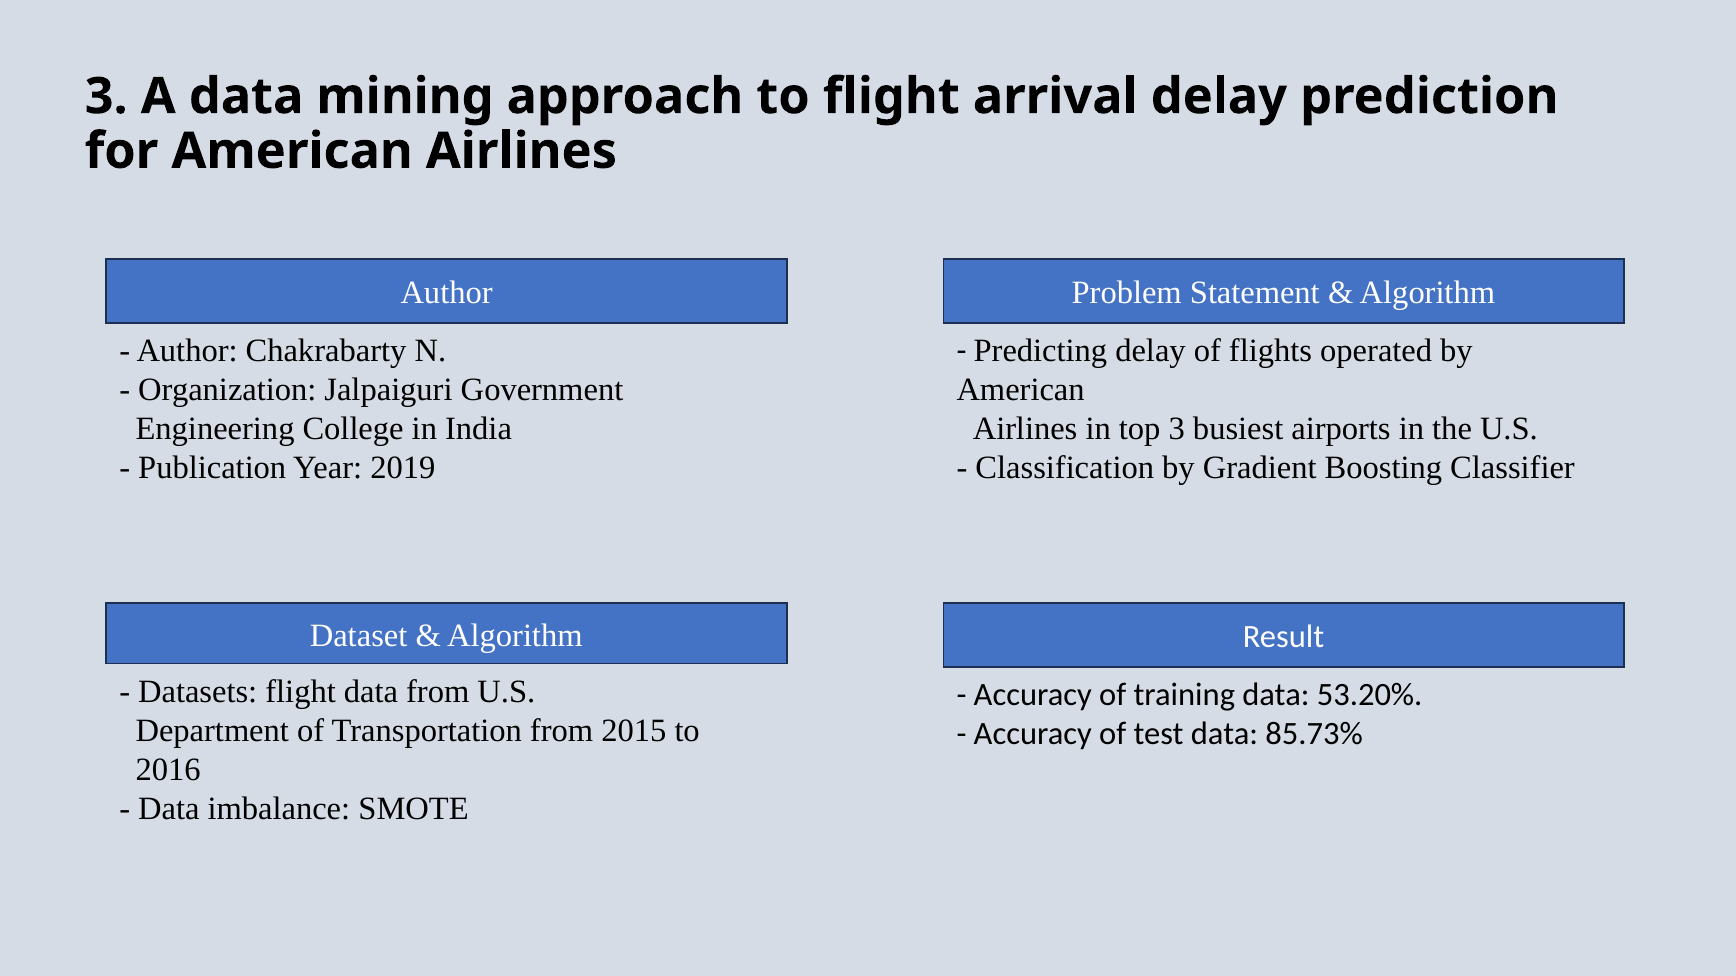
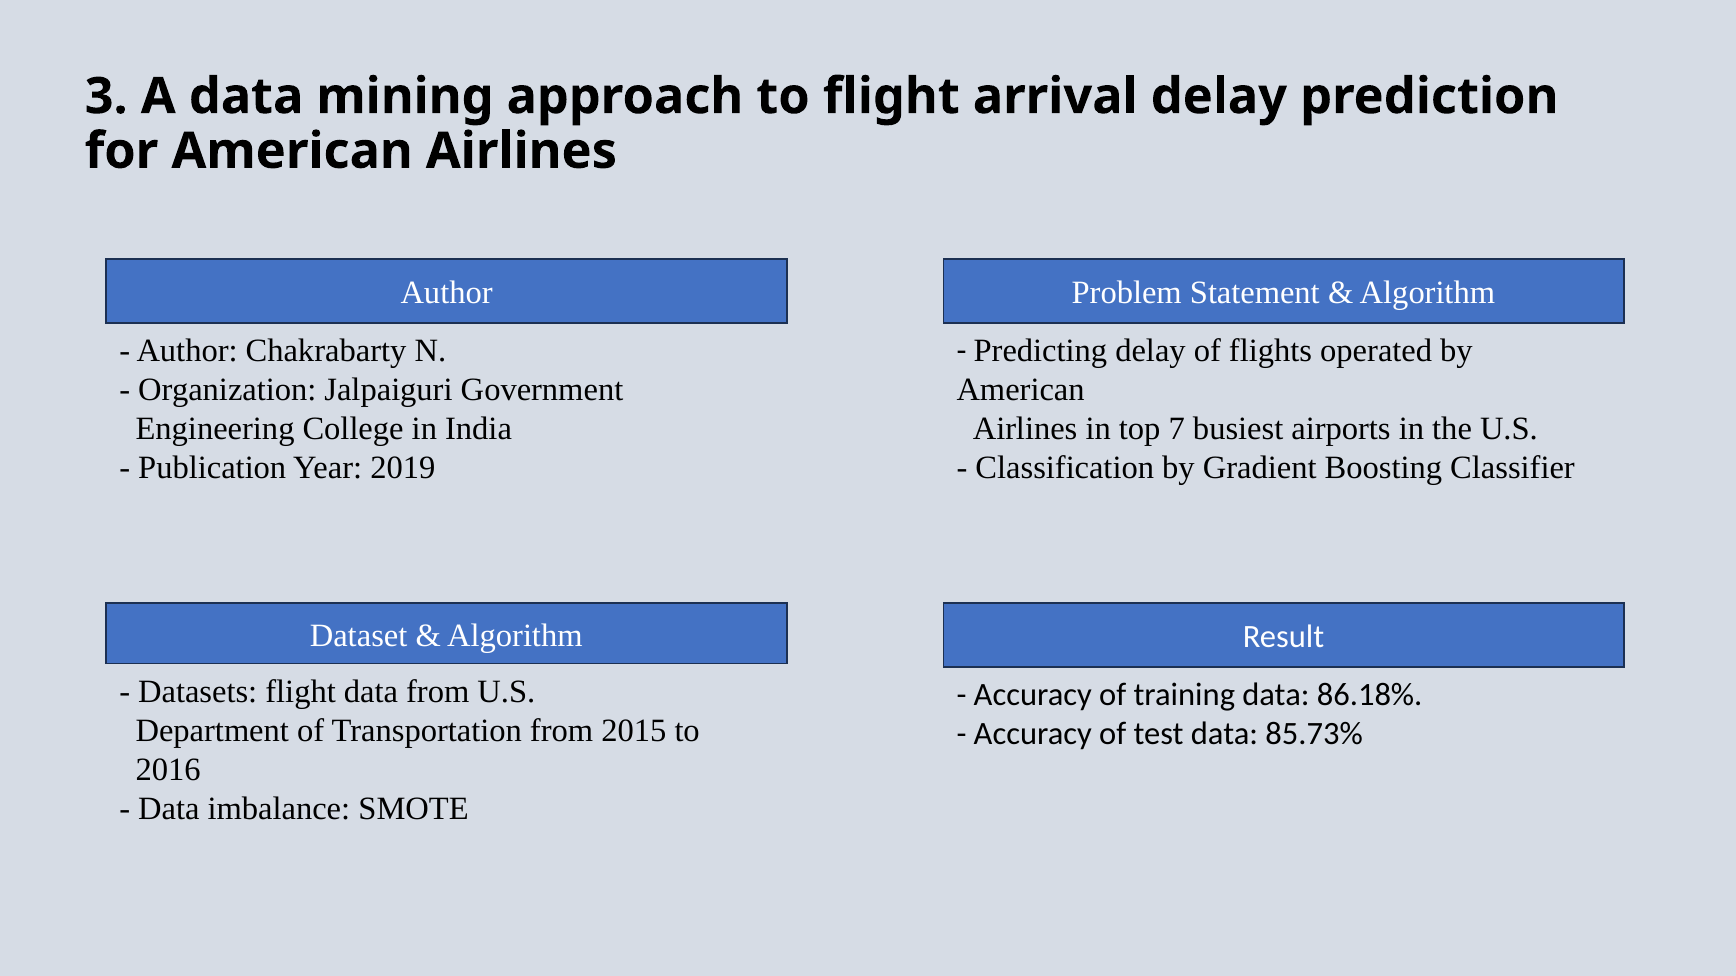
top 3: 3 -> 7
53.20%: 53.20% -> 86.18%
